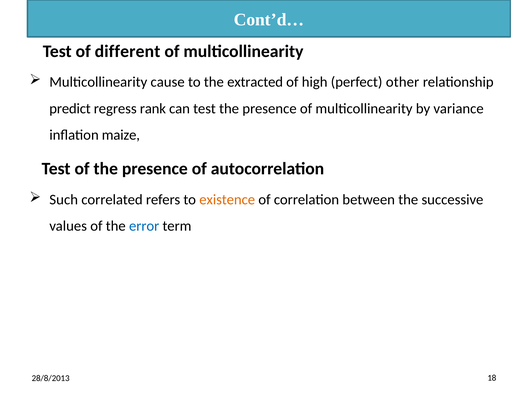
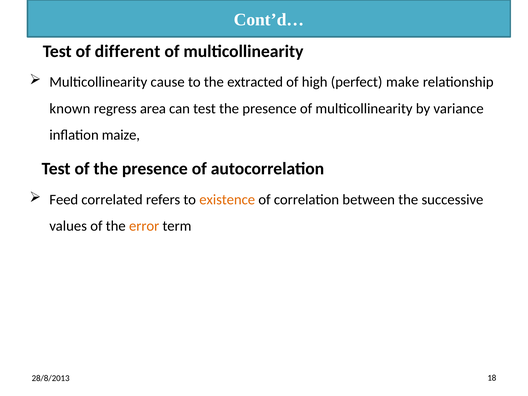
other: other -> make
predict: predict -> known
rank: rank -> area
Such: Such -> Feed
error colour: blue -> orange
